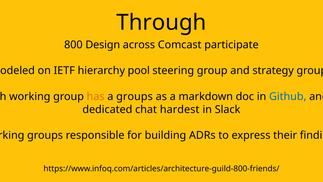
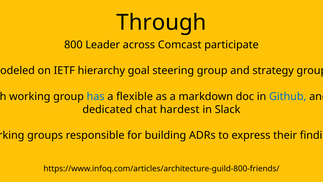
Design: Design -> Leader
pool: pool -> goal
has colour: orange -> blue
a groups: groups -> flexible
